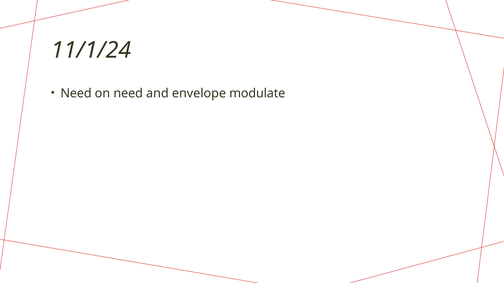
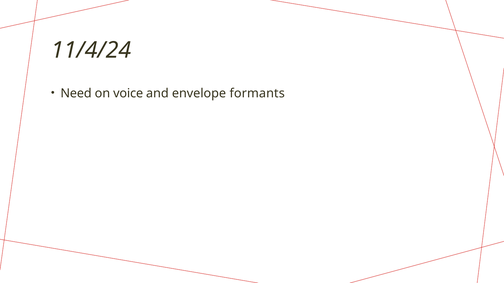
11/1/24: 11/1/24 -> 11/4/24
on need: need -> voice
modulate: modulate -> formants
